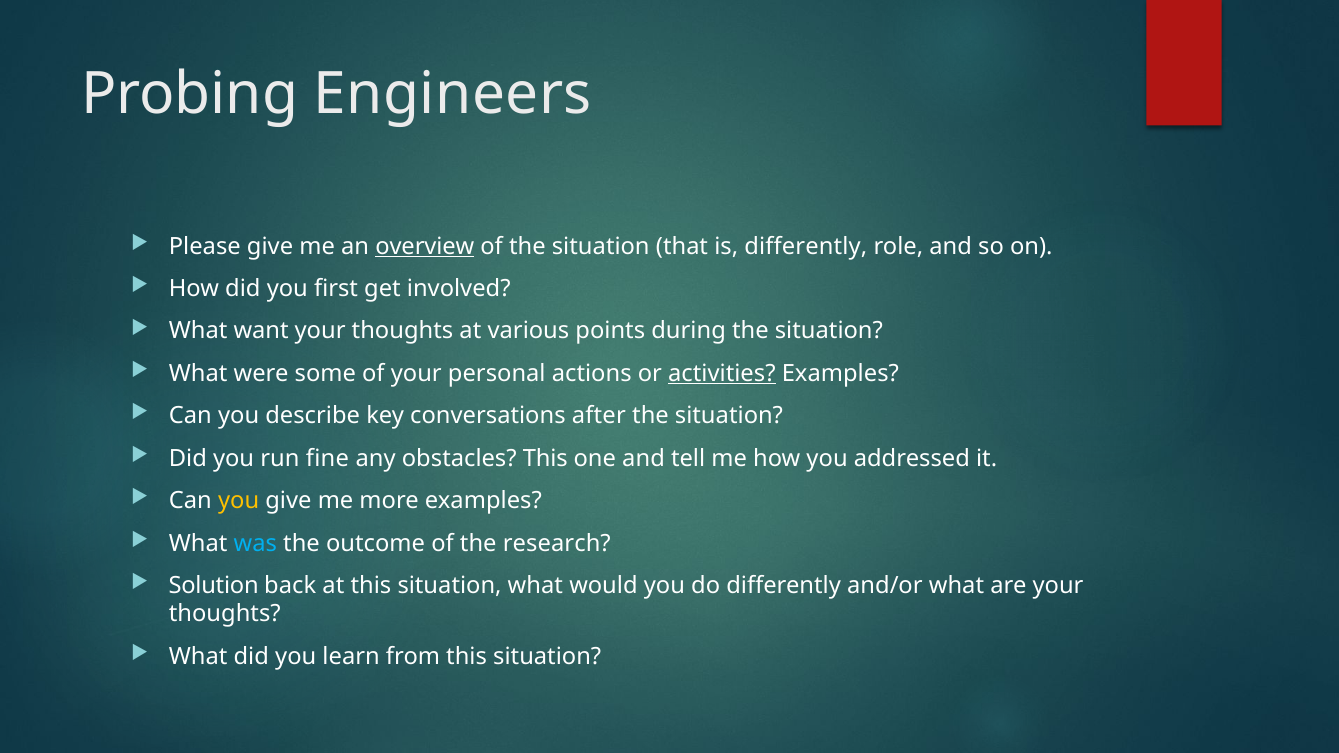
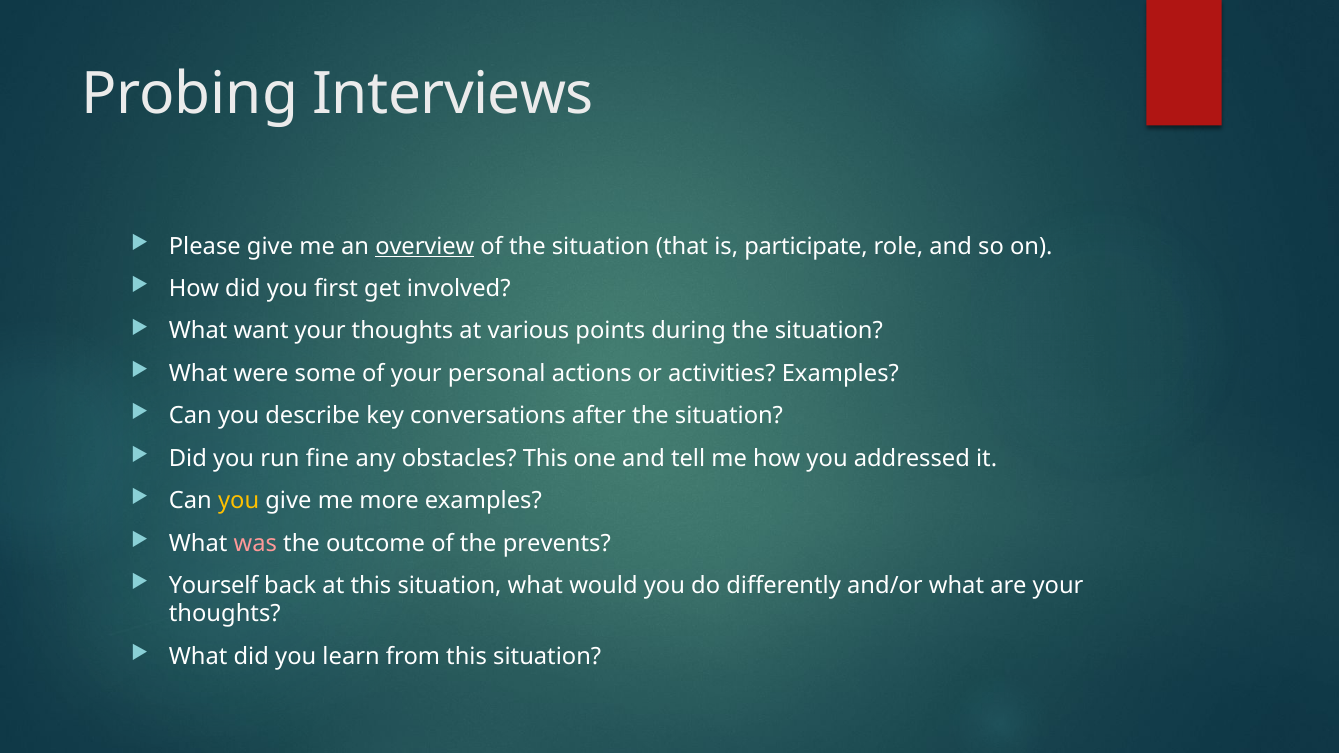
Engineers: Engineers -> Interviews
is differently: differently -> participate
activities underline: present -> none
was colour: light blue -> pink
research: research -> prevents
Solution: Solution -> Yourself
